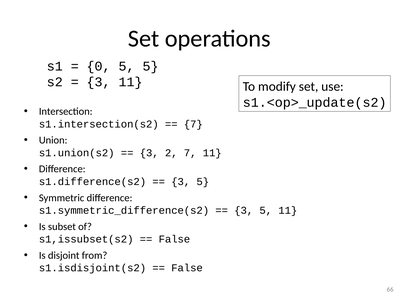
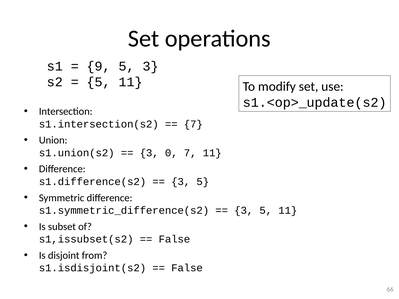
0: 0 -> 9
5 5: 5 -> 3
3 at (99, 82): 3 -> 5
2: 2 -> 0
